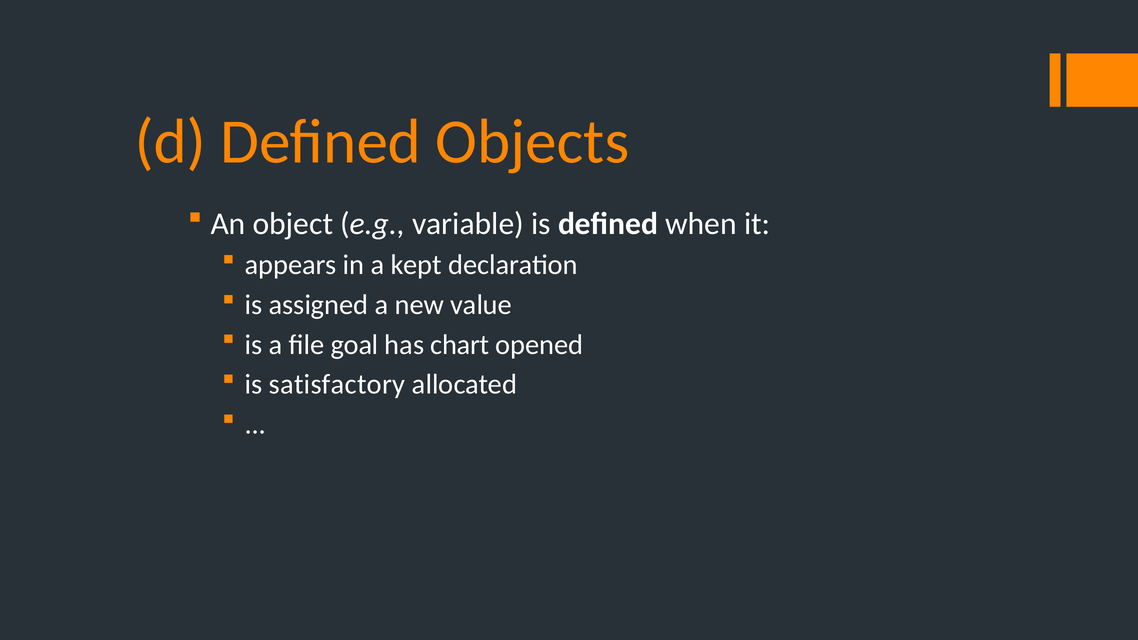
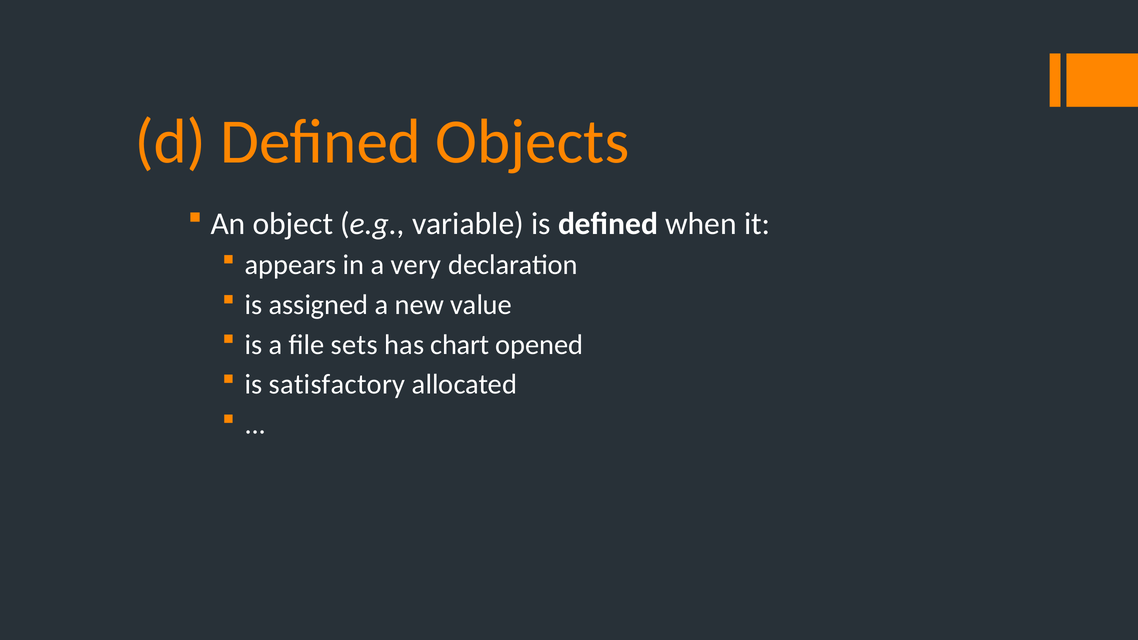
kept: kept -> very
goal: goal -> sets
